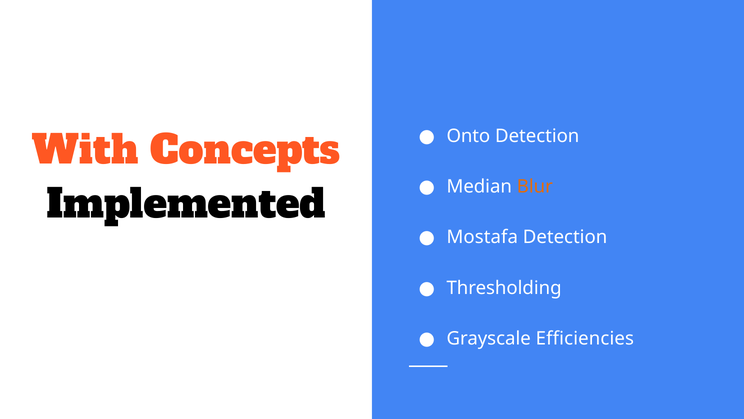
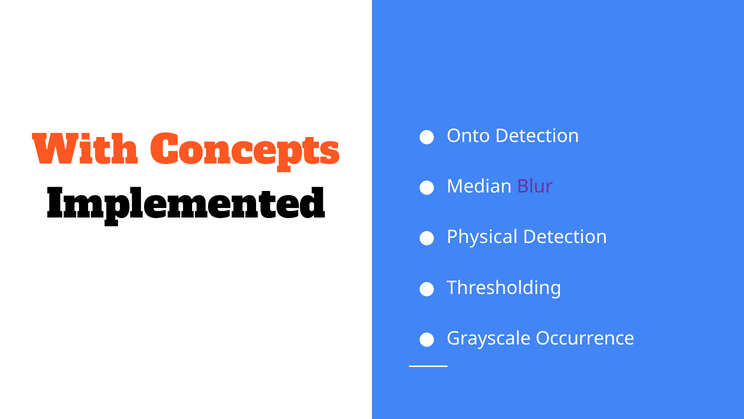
Blur colour: orange -> purple
Mostafa: Mostafa -> Physical
Efficiencies: Efficiencies -> Occurrence
